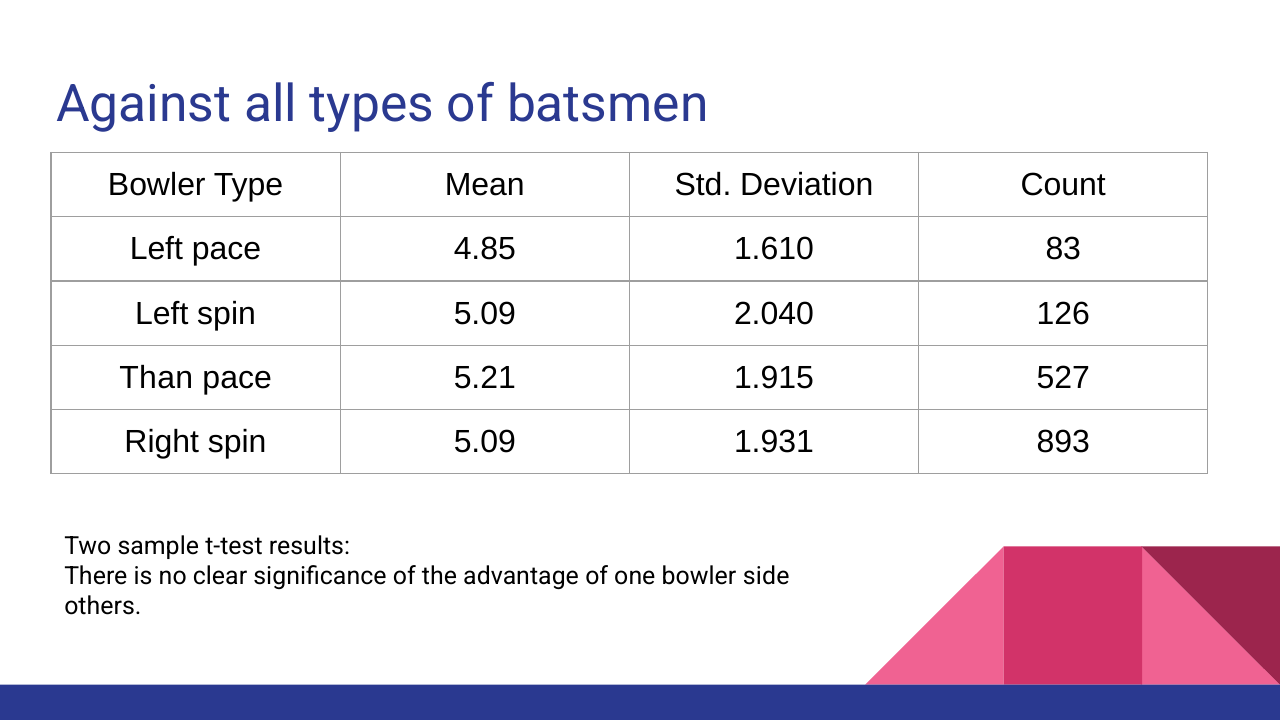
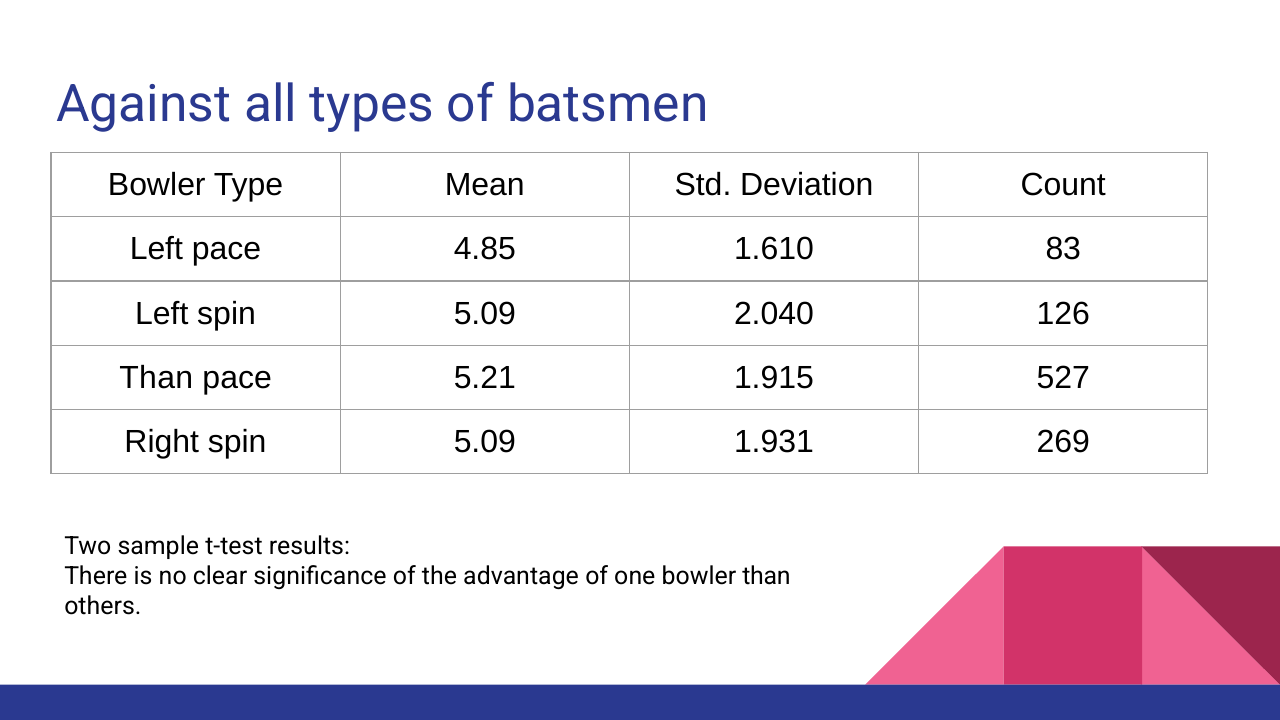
893: 893 -> 269
bowler side: side -> than
